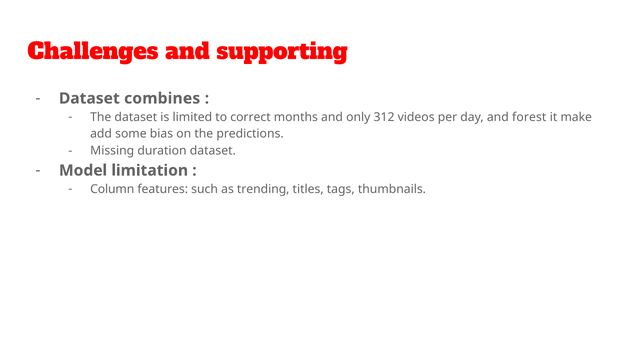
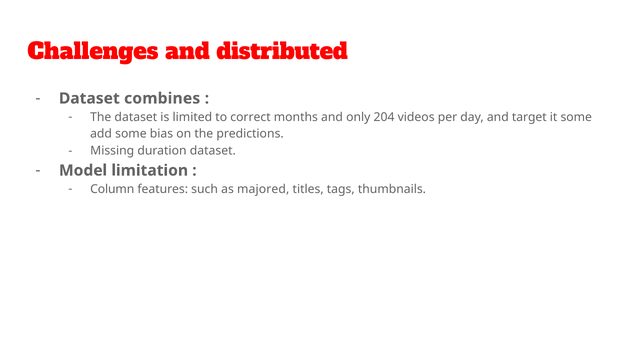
supporting: supporting -> distributed
312: 312 -> 204
forest: forest -> target
it make: make -> some
trending: trending -> majored
